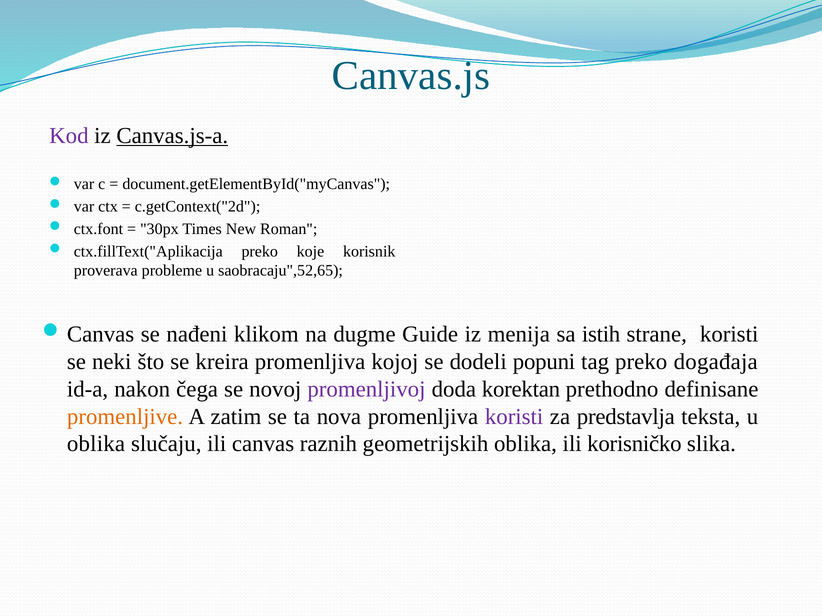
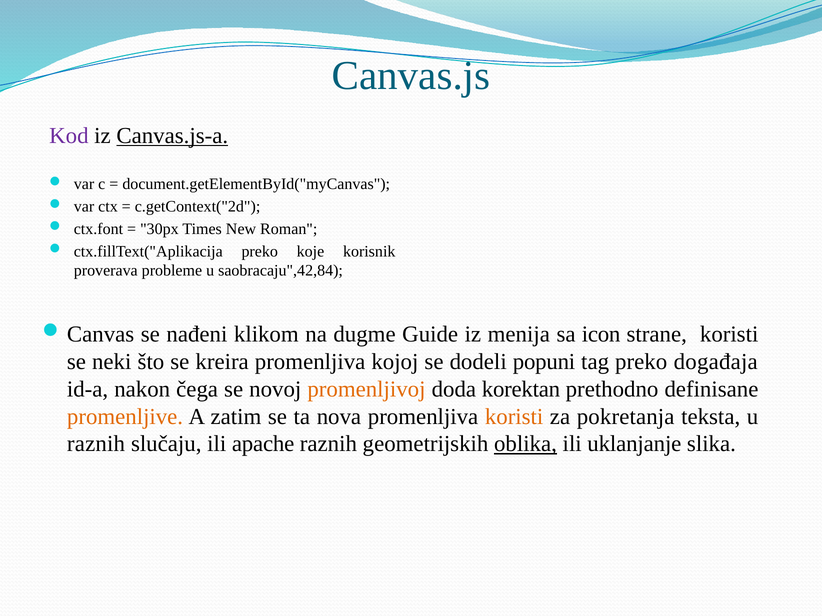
saobracaju",52,65: saobracaju",52,65 -> saobracaju",42,84
istih: istih -> icon
promenljivoj colour: purple -> orange
koristi at (514, 417) colour: purple -> orange
predstavlja: predstavlja -> pokretanja
oblika at (96, 444): oblika -> raznih
canvas: canvas -> apache
oblika at (525, 444) underline: none -> present
korisničko: korisničko -> uklanjanje
